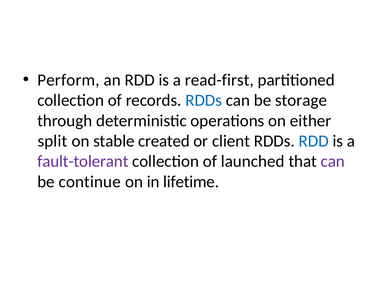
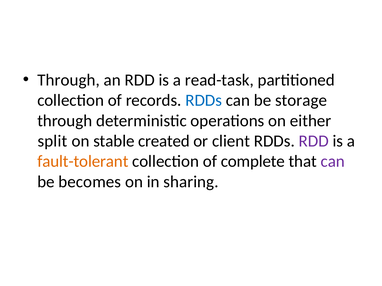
Perform at (68, 80): Perform -> Through
read-first: read-first -> read-task
RDD at (314, 141) colour: blue -> purple
fault-tolerant colour: purple -> orange
launched: launched -> complete
continue: continue -> becomes
lifetime: lifetime -> sharing
